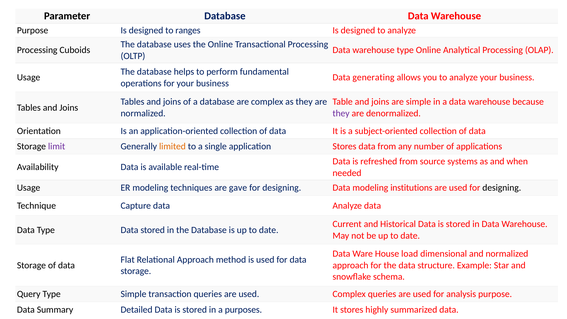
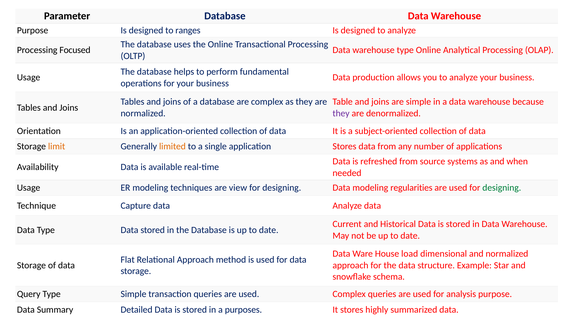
Cuboids: Cuboids -> Focused
generating: generating -> production
limit colour: purple -> orange
gave: gave -> view
institutions: institutions -> regularities
designing at (502, 188) colour: black -> green
